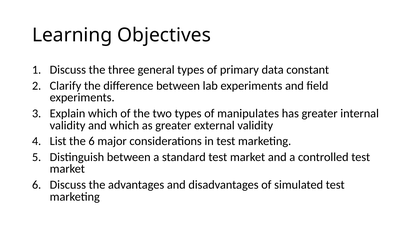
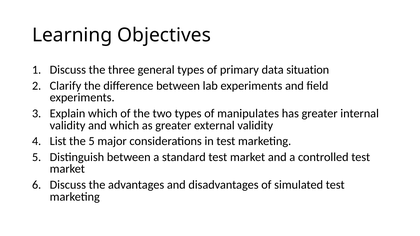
constant: constant -> situation
the 6: 6 -> 5
